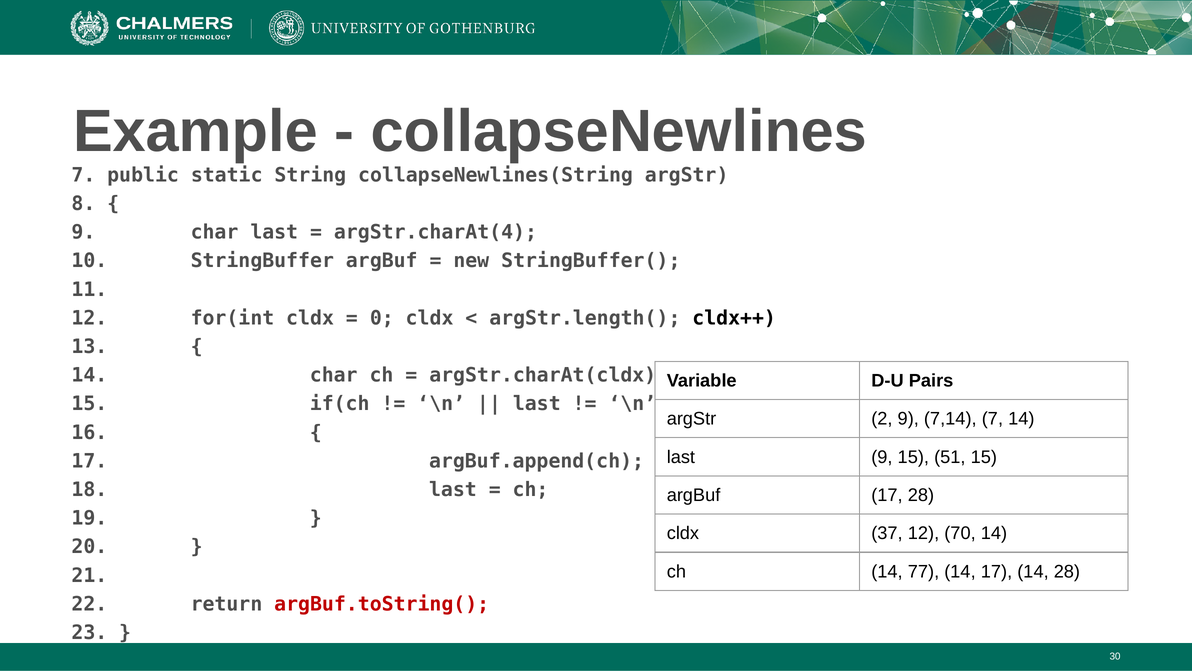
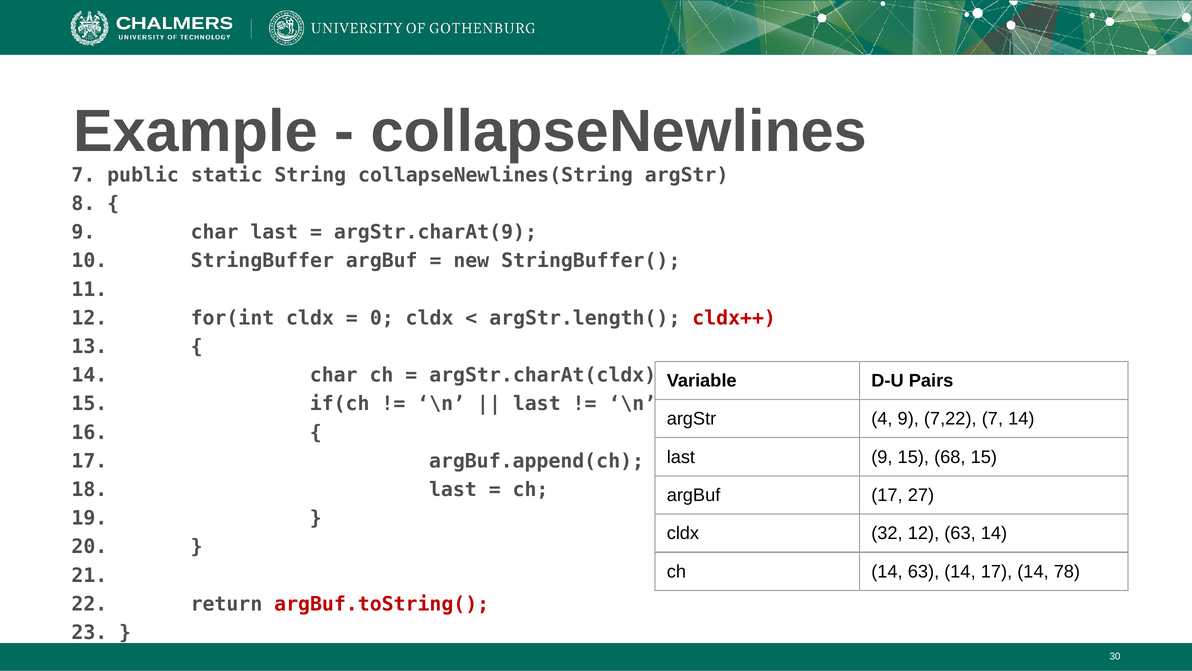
argStr.charAt(4: argStr.charAt(4 -> argStr.charAt(9
cldx++ colour: black -> red
2: 2 -> 4
7,14: 7,14 -> 7,22
51: 51 -> 68
17 28: 28 -> 27
37: 37 -> 32
12 70: 70 -> 63
14 77: 77 -> 63
28 at (1067, 571): 28 -> 78
